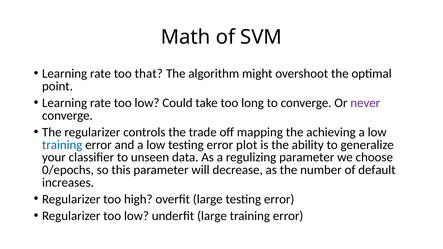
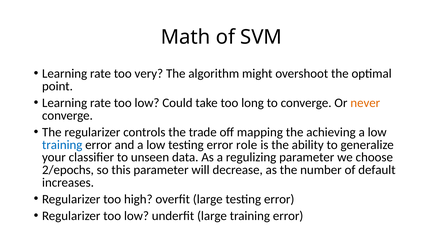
that: that -> very
never colour: purple -> orange
plot: plot -> role
0/epochs: 0/epochs -> 2/epochs
